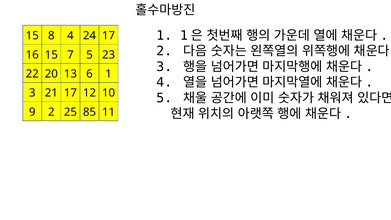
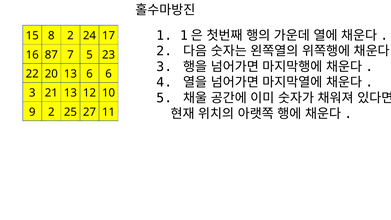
8 4: 4 -> 2
16 15: 15 -> 87
6 1: 1 -> 6
21 17: 17 -> 13
85: 85 -> 27
